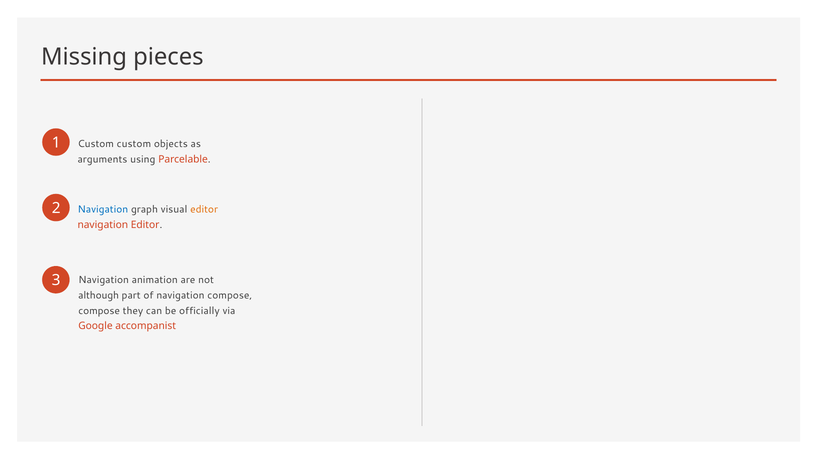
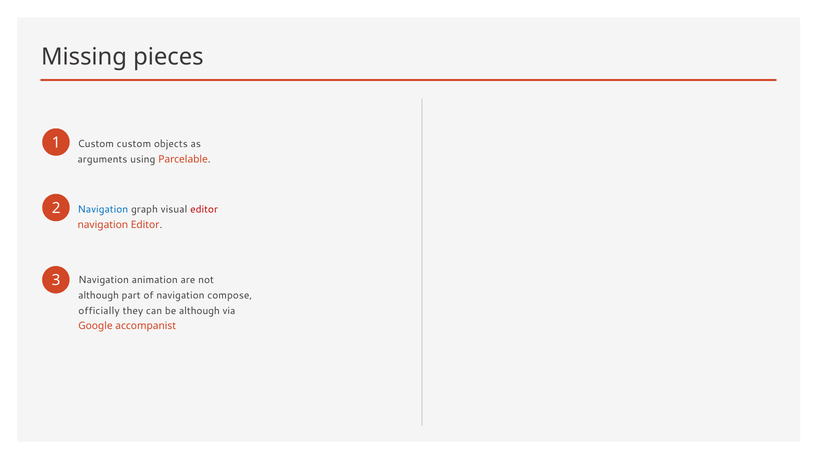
editor at (204, 210) colour: orange -> red
compose at (99, 311): compose -> officially
be officially: officially -> although
